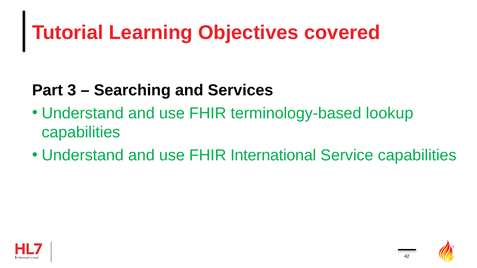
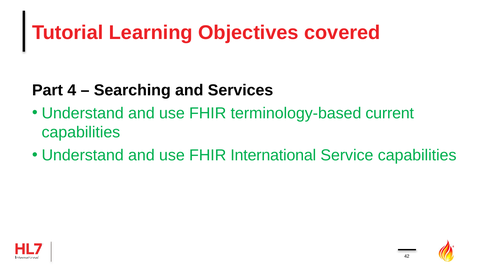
3: 3 -> 4
lookup: lookup -> current
